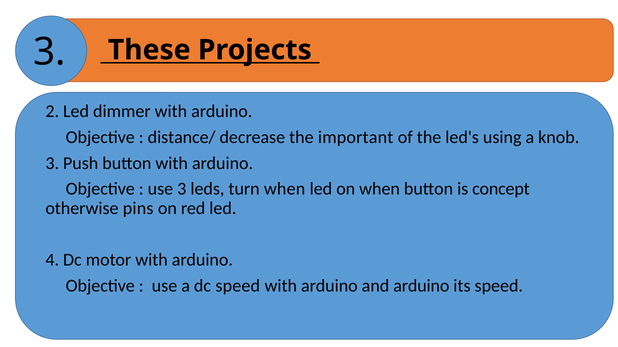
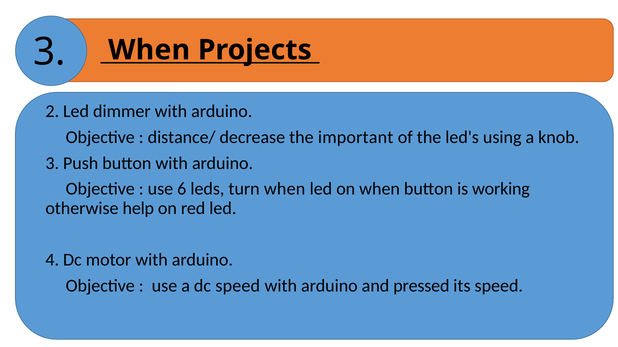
These at (149, 50): These -> When
use 3: 3 -> 6
concept: concept -> working
pins: pins -> help
and arduino: arduino -> pressed
